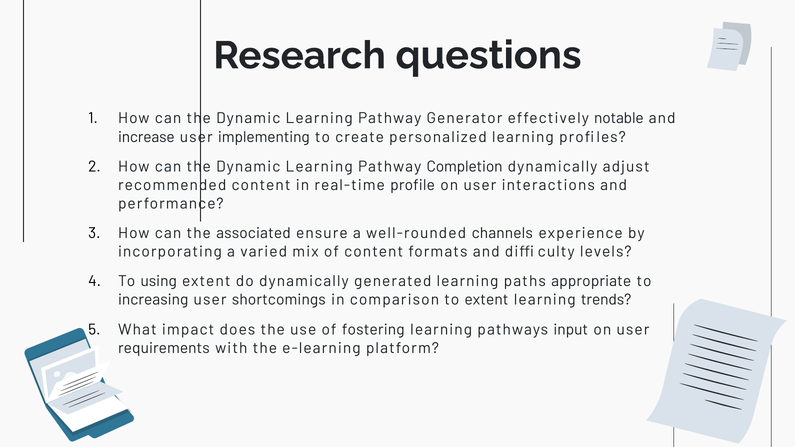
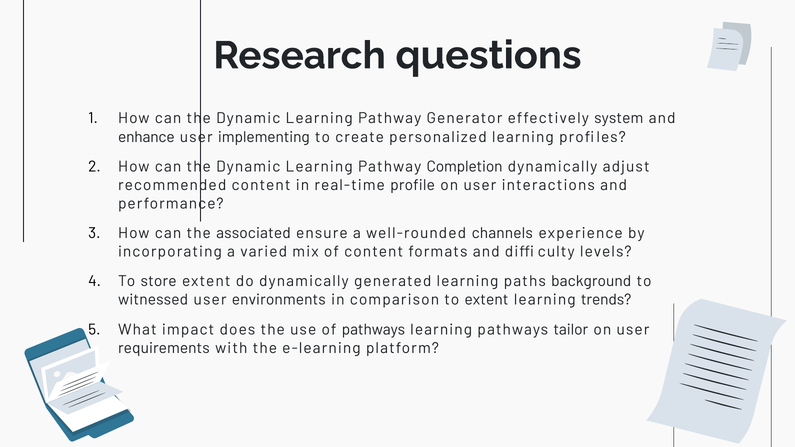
notable: notable -> system
increase: increase -> enhance
using: using -> store
appropriate: appropriate -> background
increasing: increasing -> witnessed
shortcomings: shortcomings -> environments
of fostering: fostering -> pathways
input: input -> tailor
